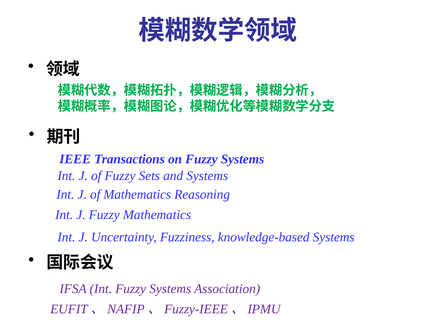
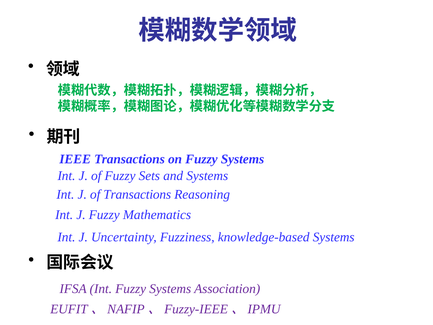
of Mathematics: Mathematics -> Transactions
